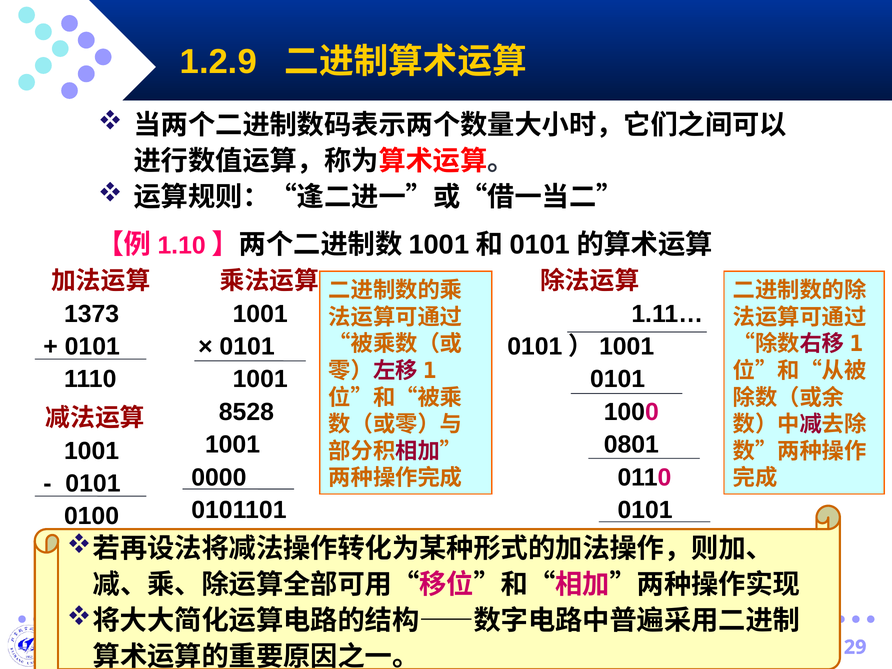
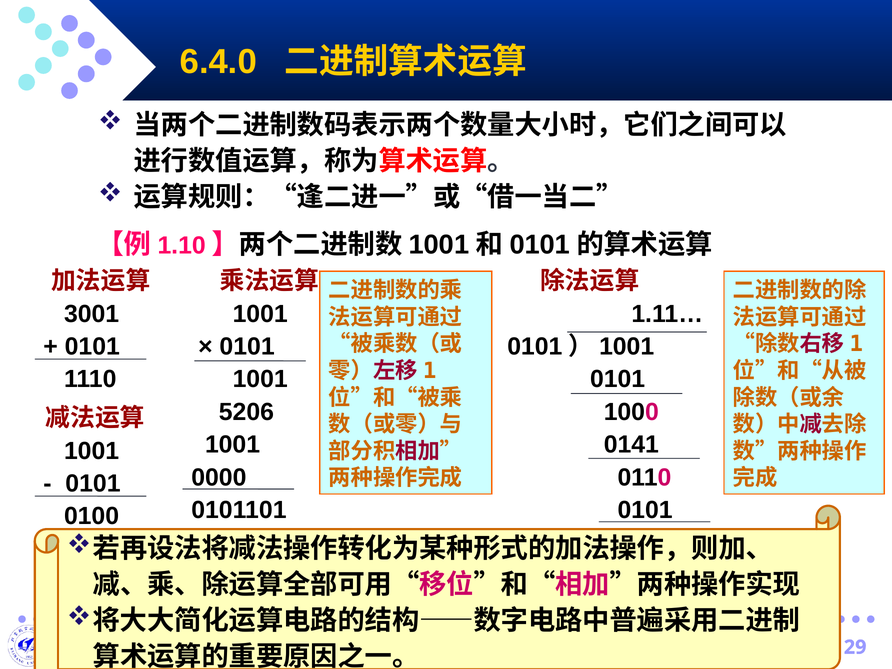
1.2.9: 1.2.9 -> 6.4.0
1373: 1373 -> 3001
8528: 8528 -> 5206
0801: 0801 -> 0141
